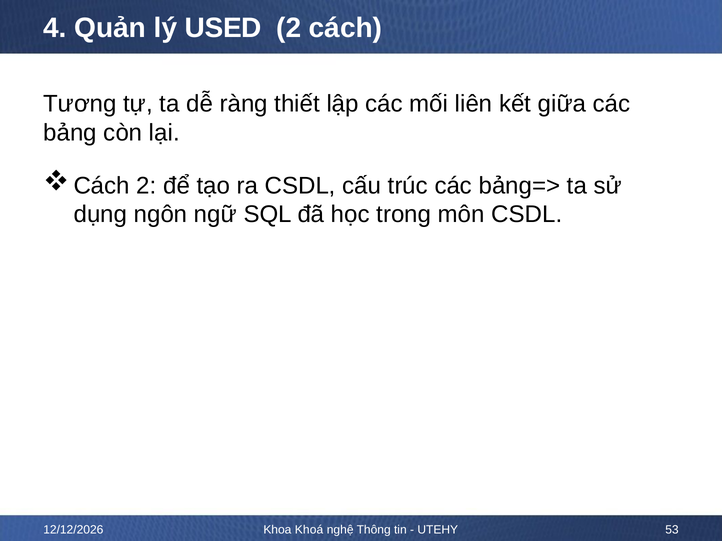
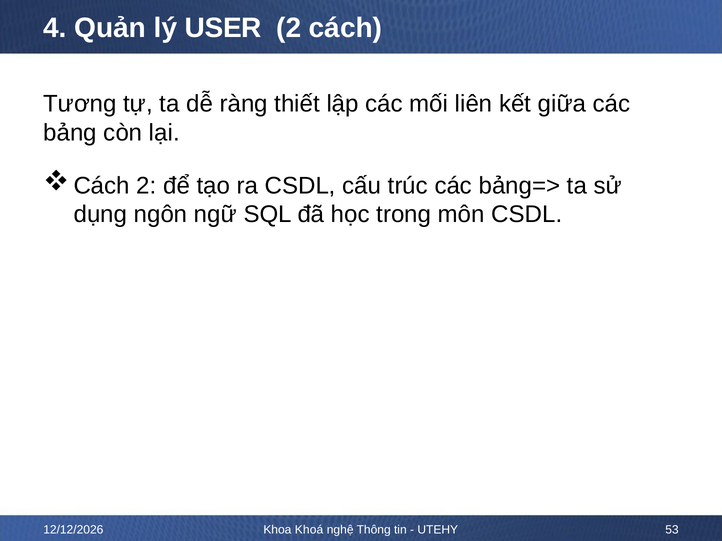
USED: USED -> USER
